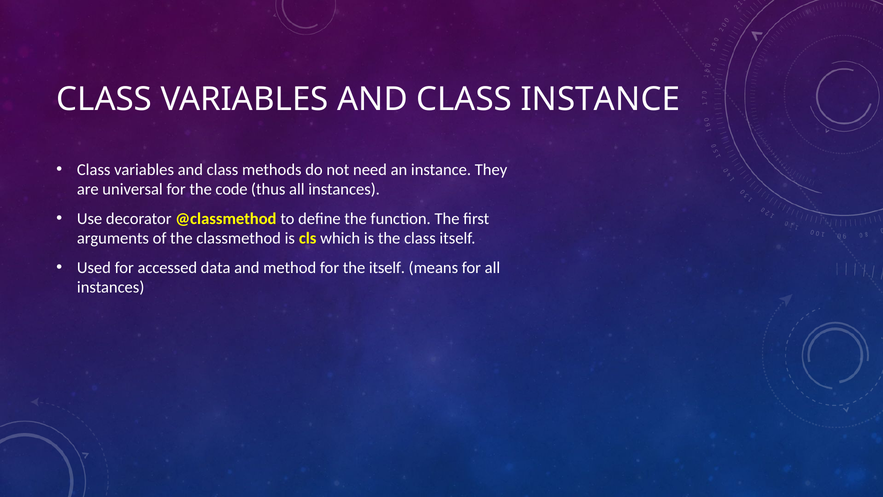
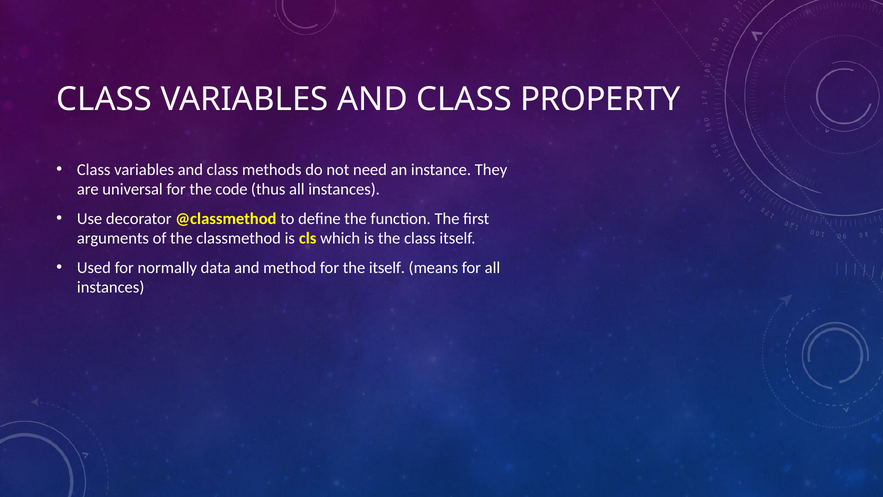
CLASS INSTANCE: INSTANCE -> PROPERTY
accessed: accessed -> normally
